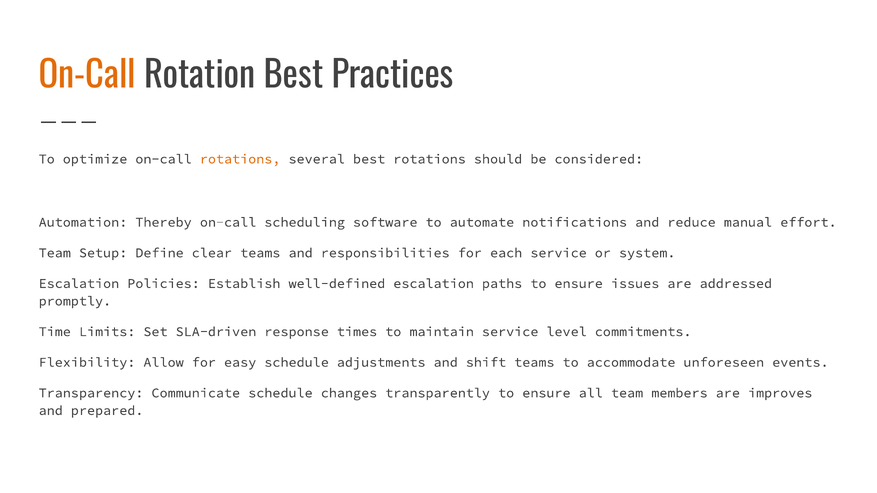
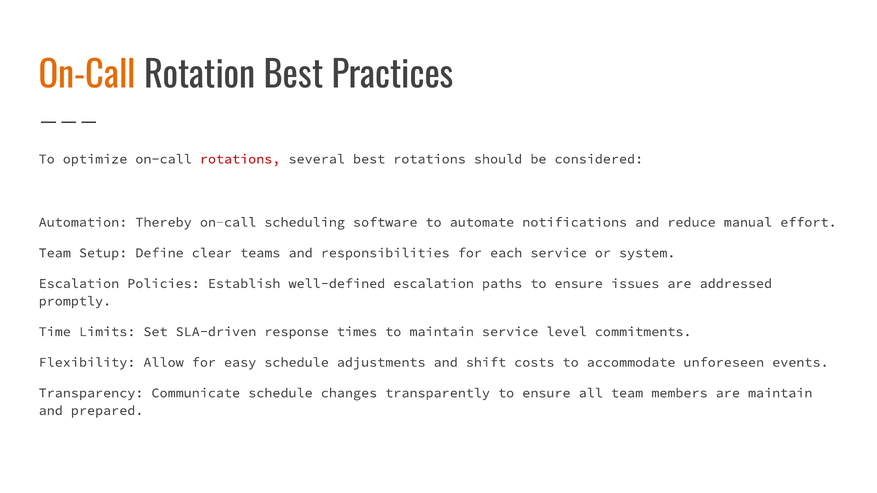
rotations at (240, 159) colour: orange -> red
shift teams: teams -> costs
are improves: improves -> maintain
